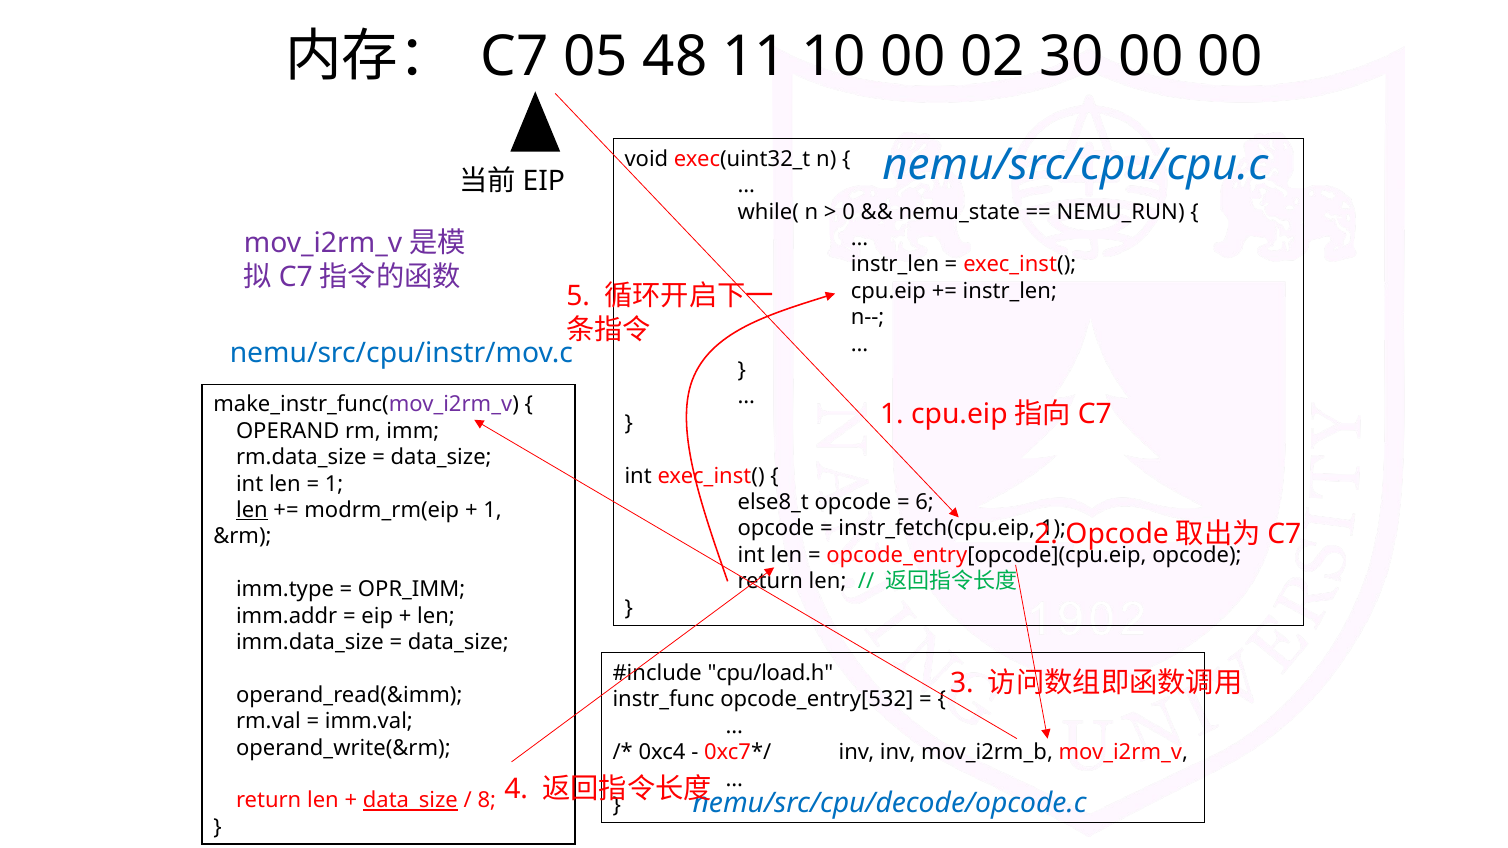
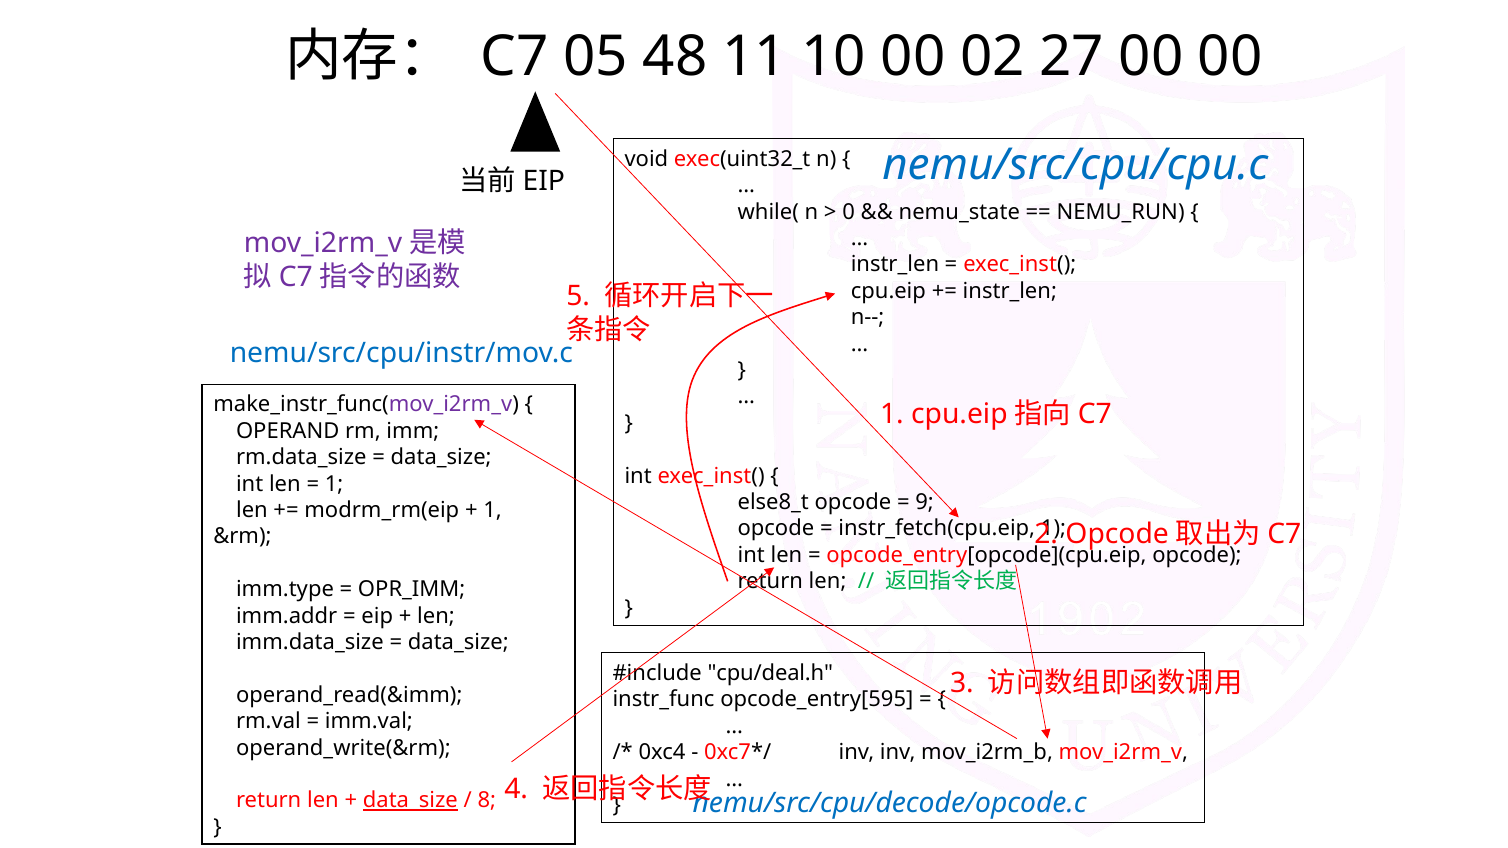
30: 30 -> 27
6: 6 -> 9
len at (252, 510) underline: present -> none
cpu/load.h: cpu/load.h -> cpu/deal.h
opcode_entry[532: opcode_entry[532 -> opcode_entry[595
